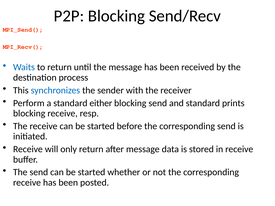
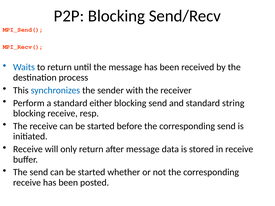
prints: prints -> string
